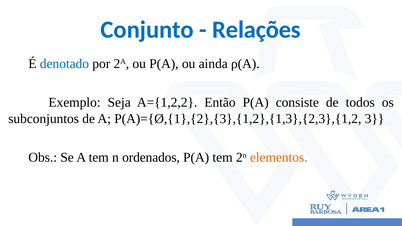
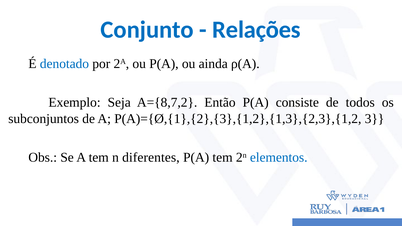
A={1,2,2: A={1,2,2 -> A={8,7,2
ordenados: ordenados -> diferentes
elementos colour: orange -> blue
